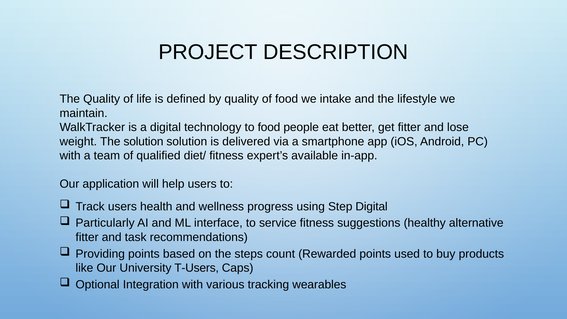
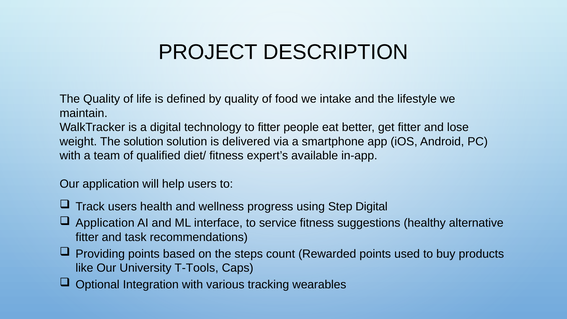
to food: food -> fitter
Particularly at (105, 223): Particularly -> Application
T-Users: T-Users -> T-Tools
